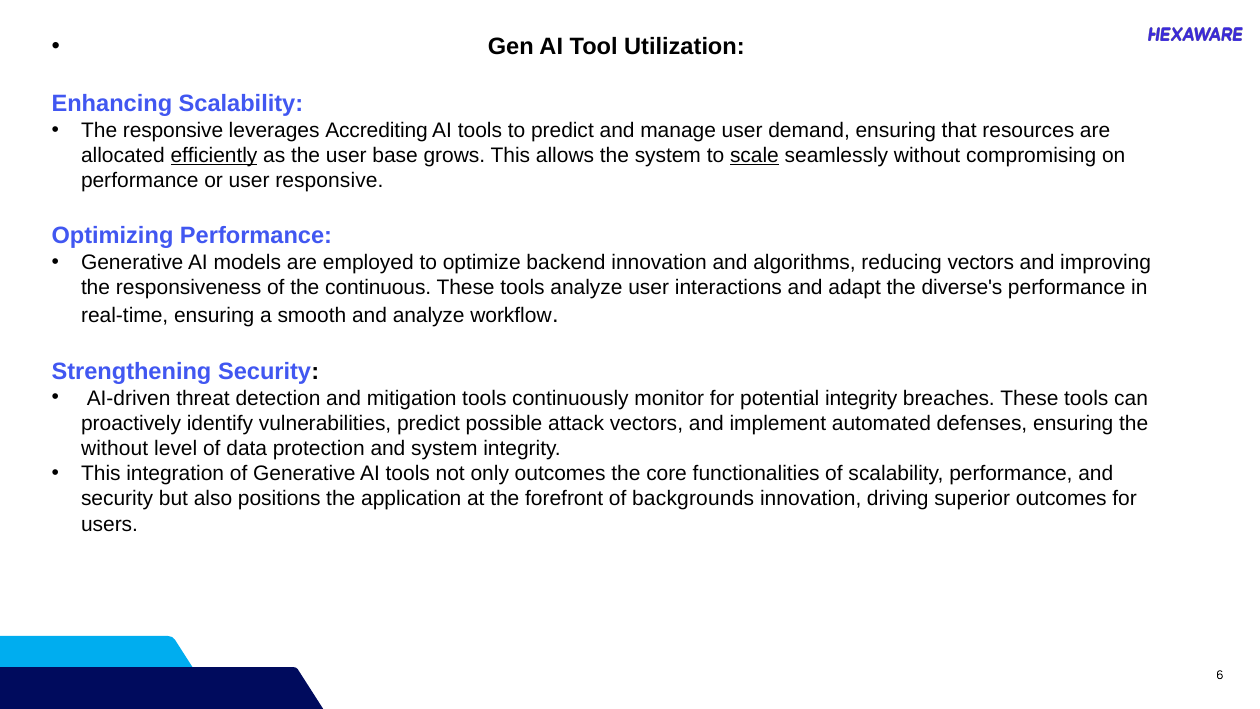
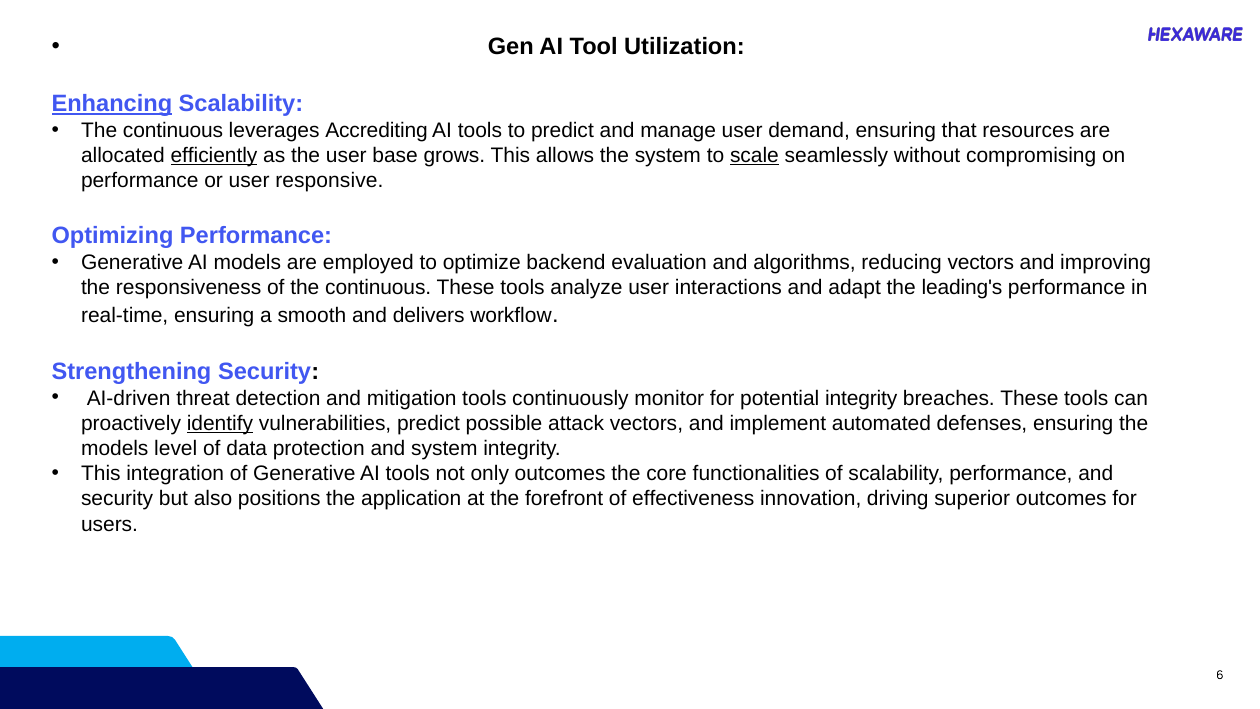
Enhancing underline: none -> present
responsive at (173, 130): responsive -> continuous
backend innovation: innovation -> evaluation
diverse's: diverse's -> leading's
and analyze: analyze -> delivers
identify underline: none -> present
without at (115, 448): without -> models
backgrounds: backgrounds -> effectiveness
